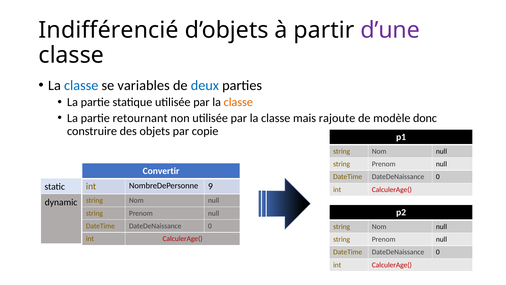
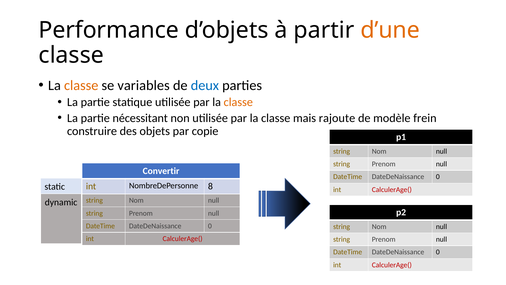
Indifférencié: Indifférencié -> Performance
d’une colour: purple -> orange
classe at (81, 85) colour: blue -> orange
retournant: retournant -> nécessitant
donc: donc -> frein
9: 9 -> 8
